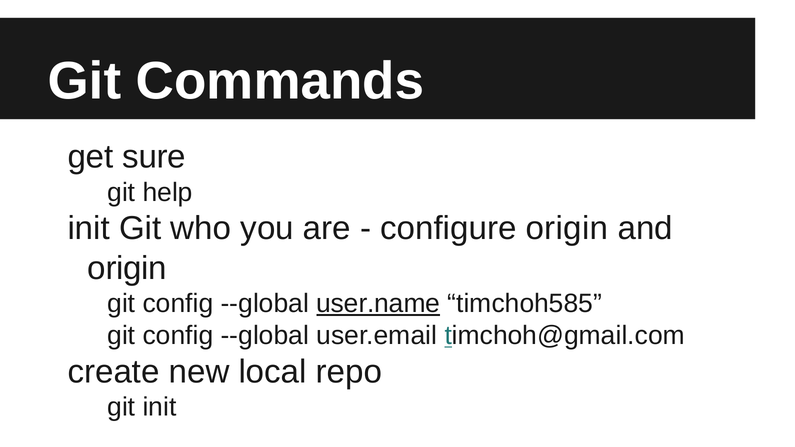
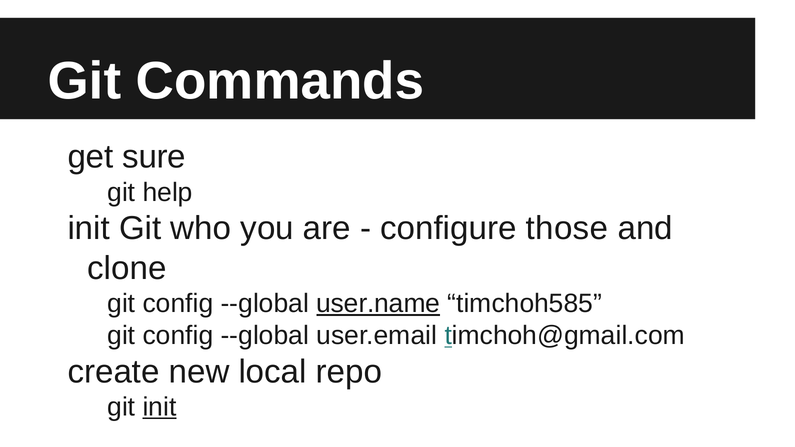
configure origin: origin -> those
origin at (127, 268): origin -> clone
init at (159, 407) underline: none -> present
